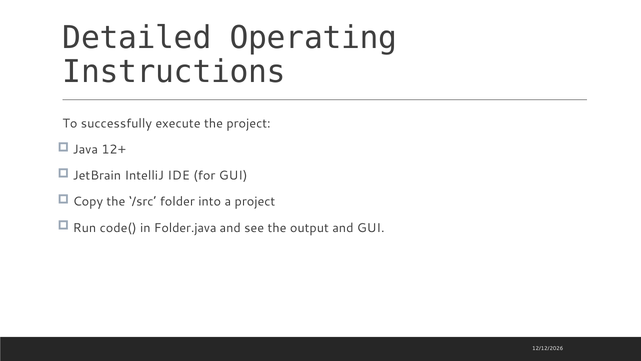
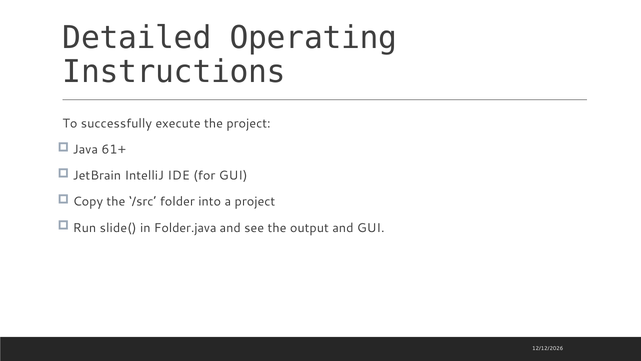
12+: 12+ -> 61+
code(: code( -> slide(
